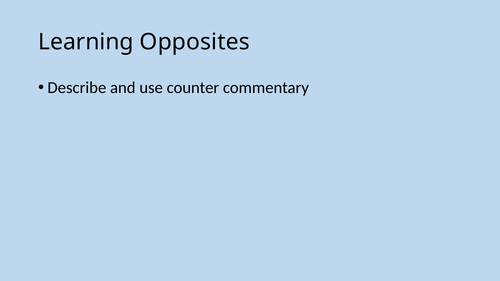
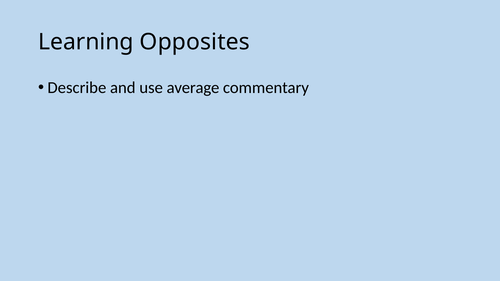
counter: counter -> average
